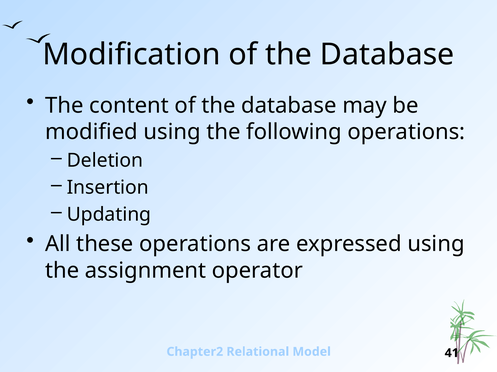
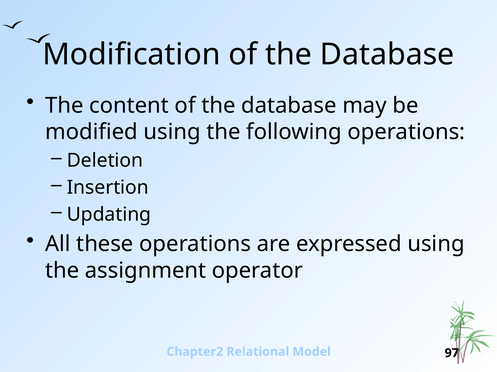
41: 41 -> 97
